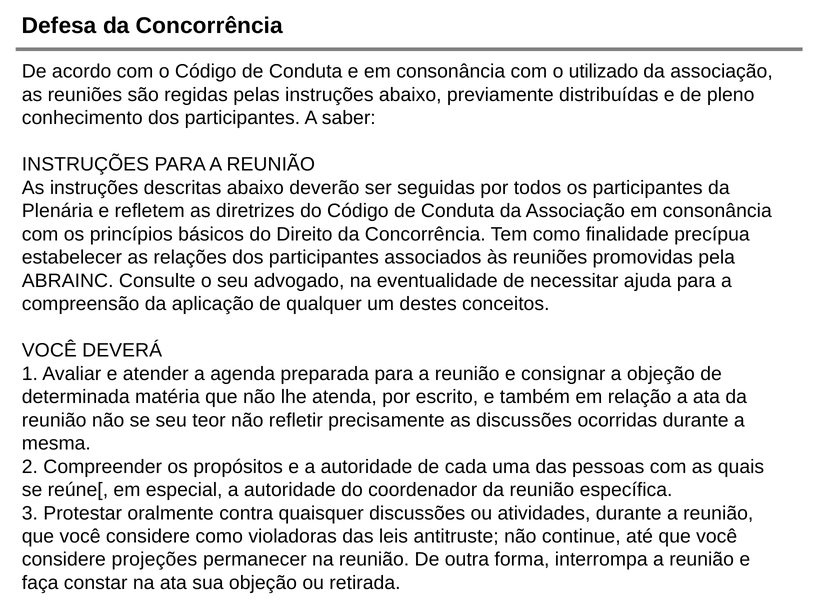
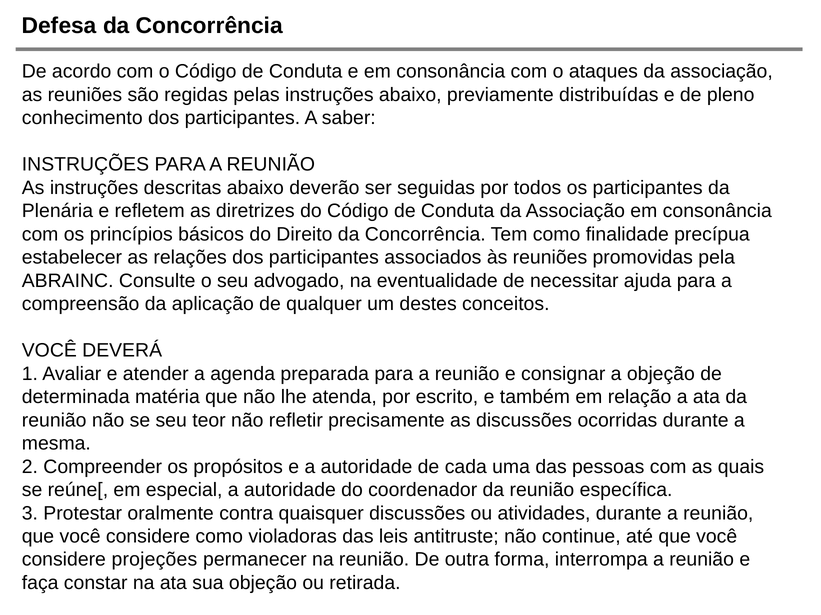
utilizado: utilizado -> ataques
